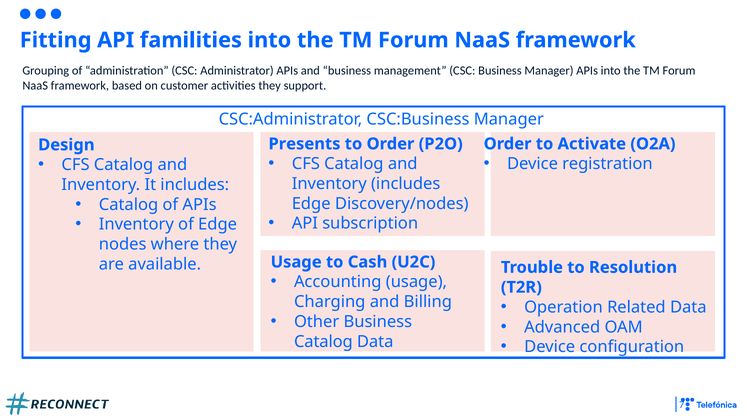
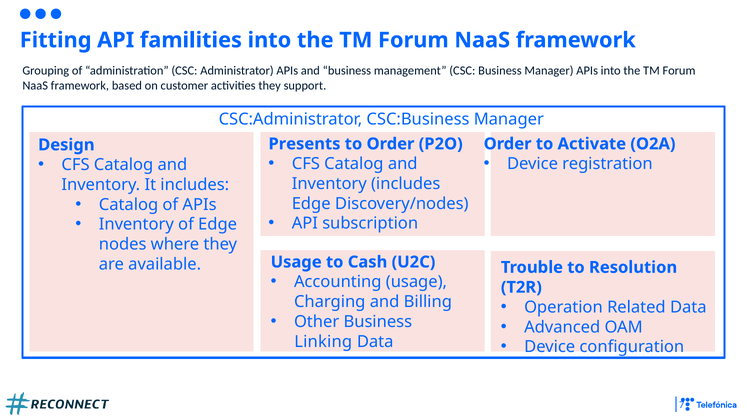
Catalog at (323, 342): Catalog -> Linking
